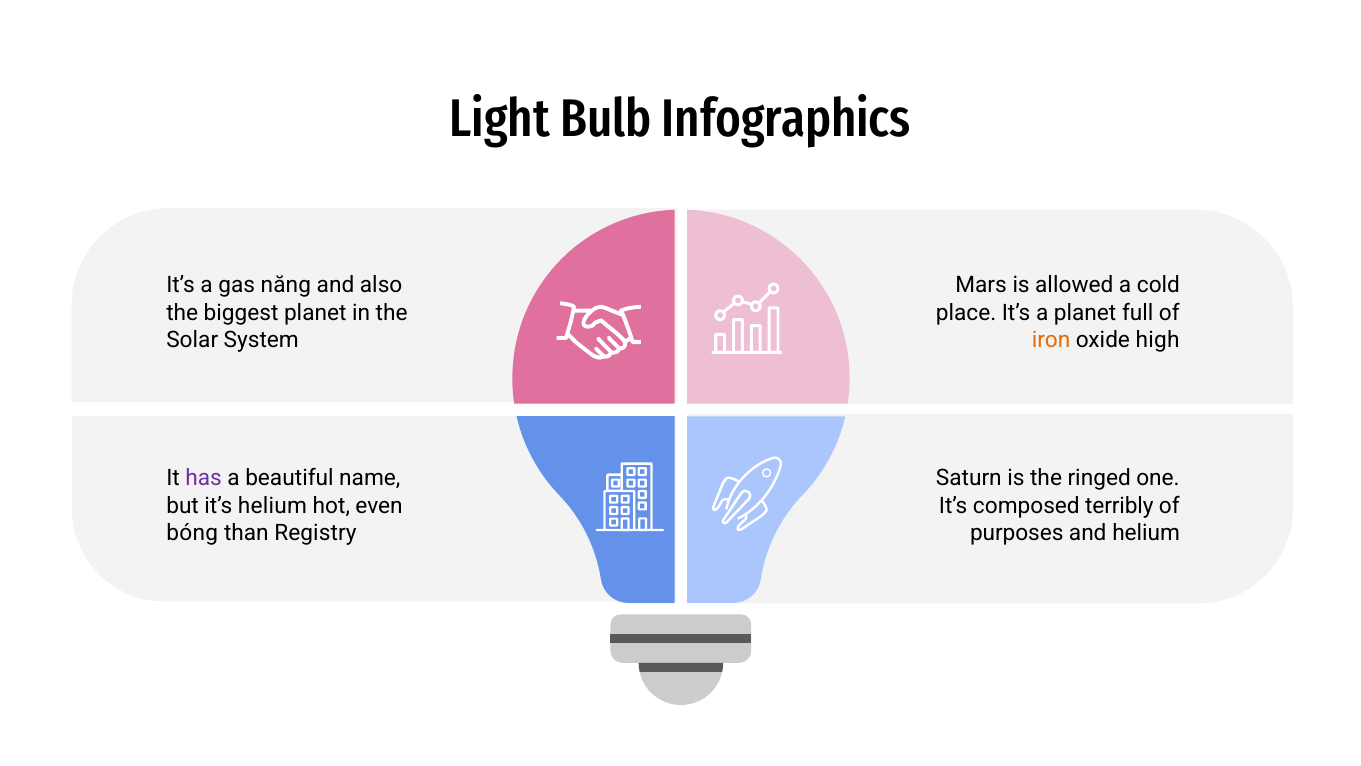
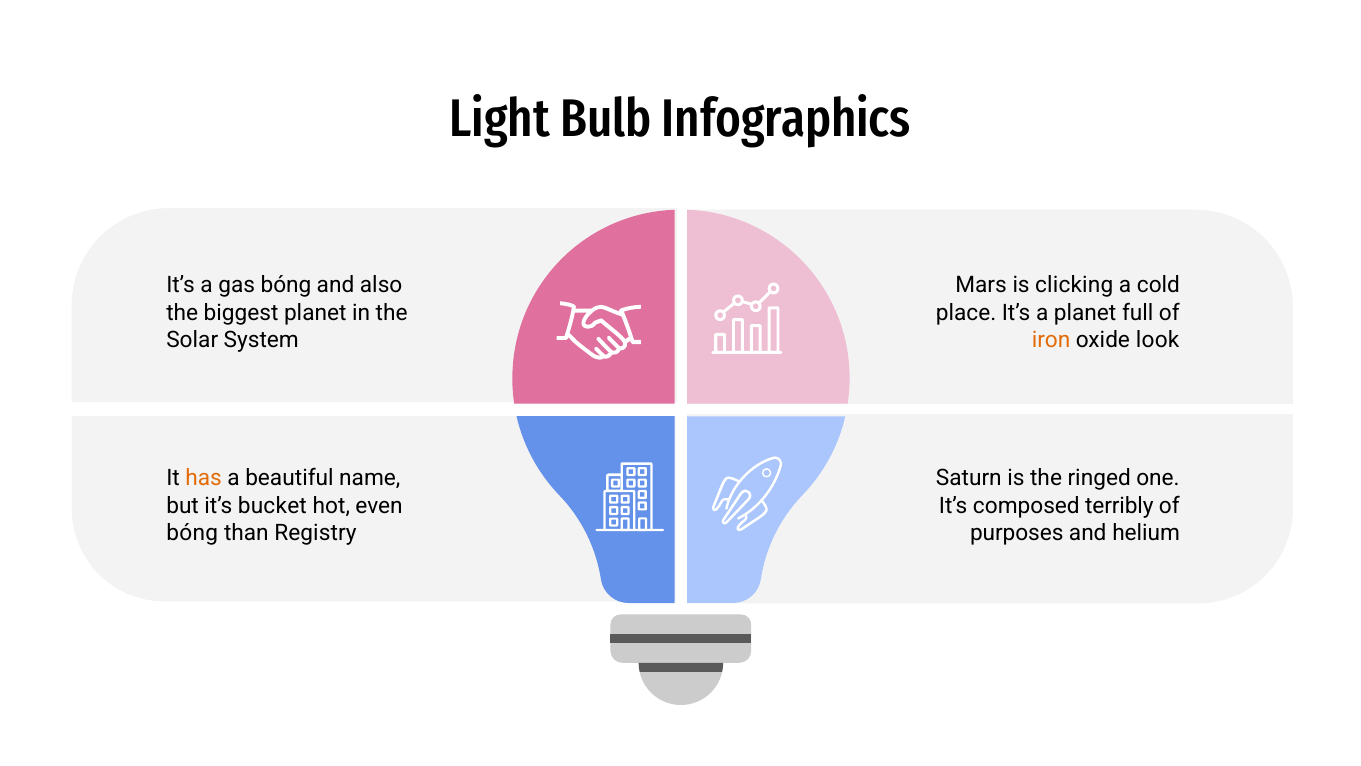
gas năng: năng -> bóng
allowed: allowed -> clicking
high: high -> look
has colour: purple -> orange
it’s helium: helium -> bucket
